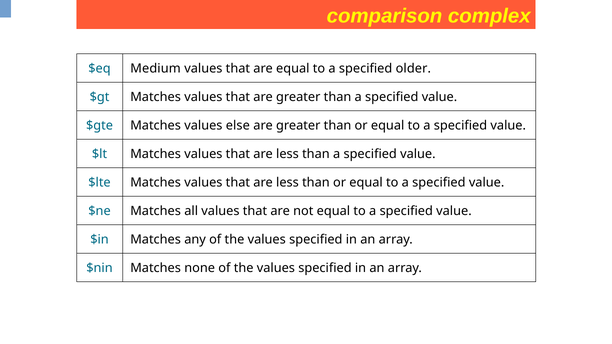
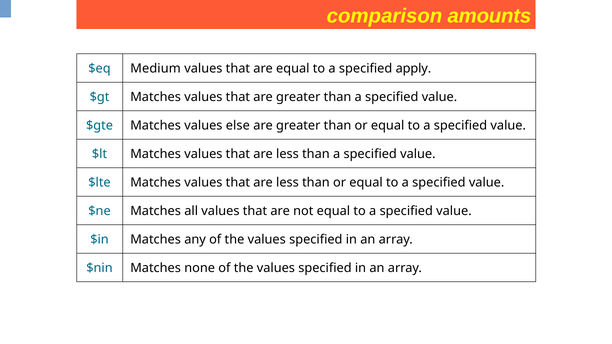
complex: complex -> amounts
older: older -> apply
